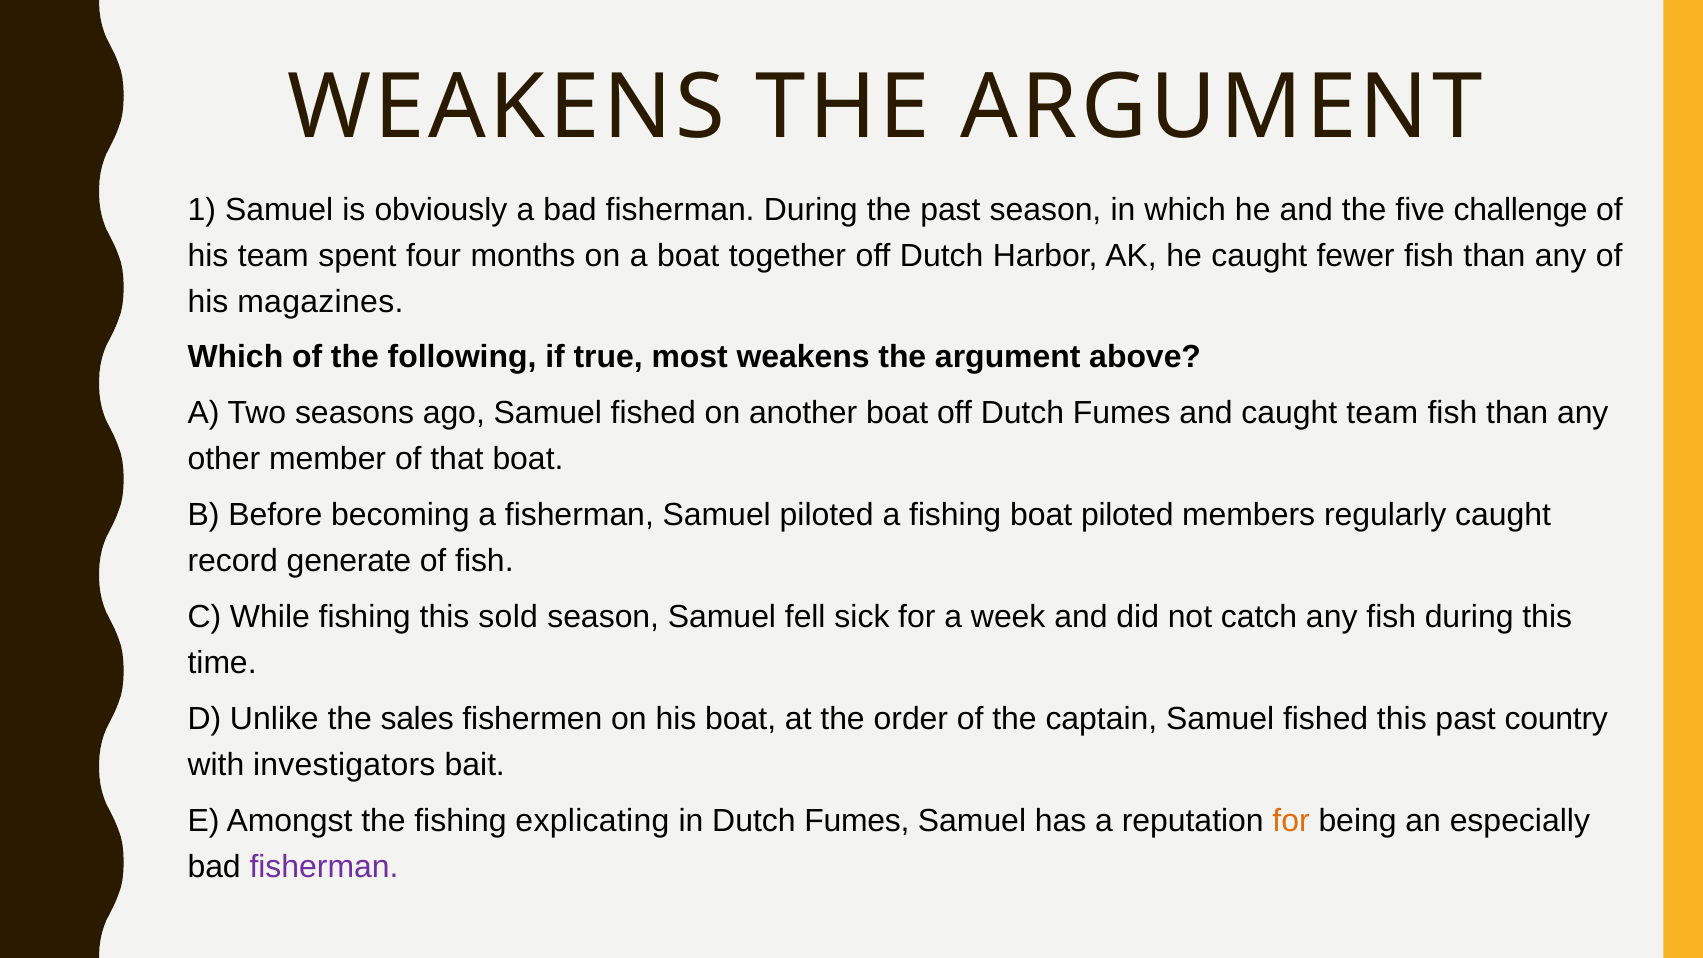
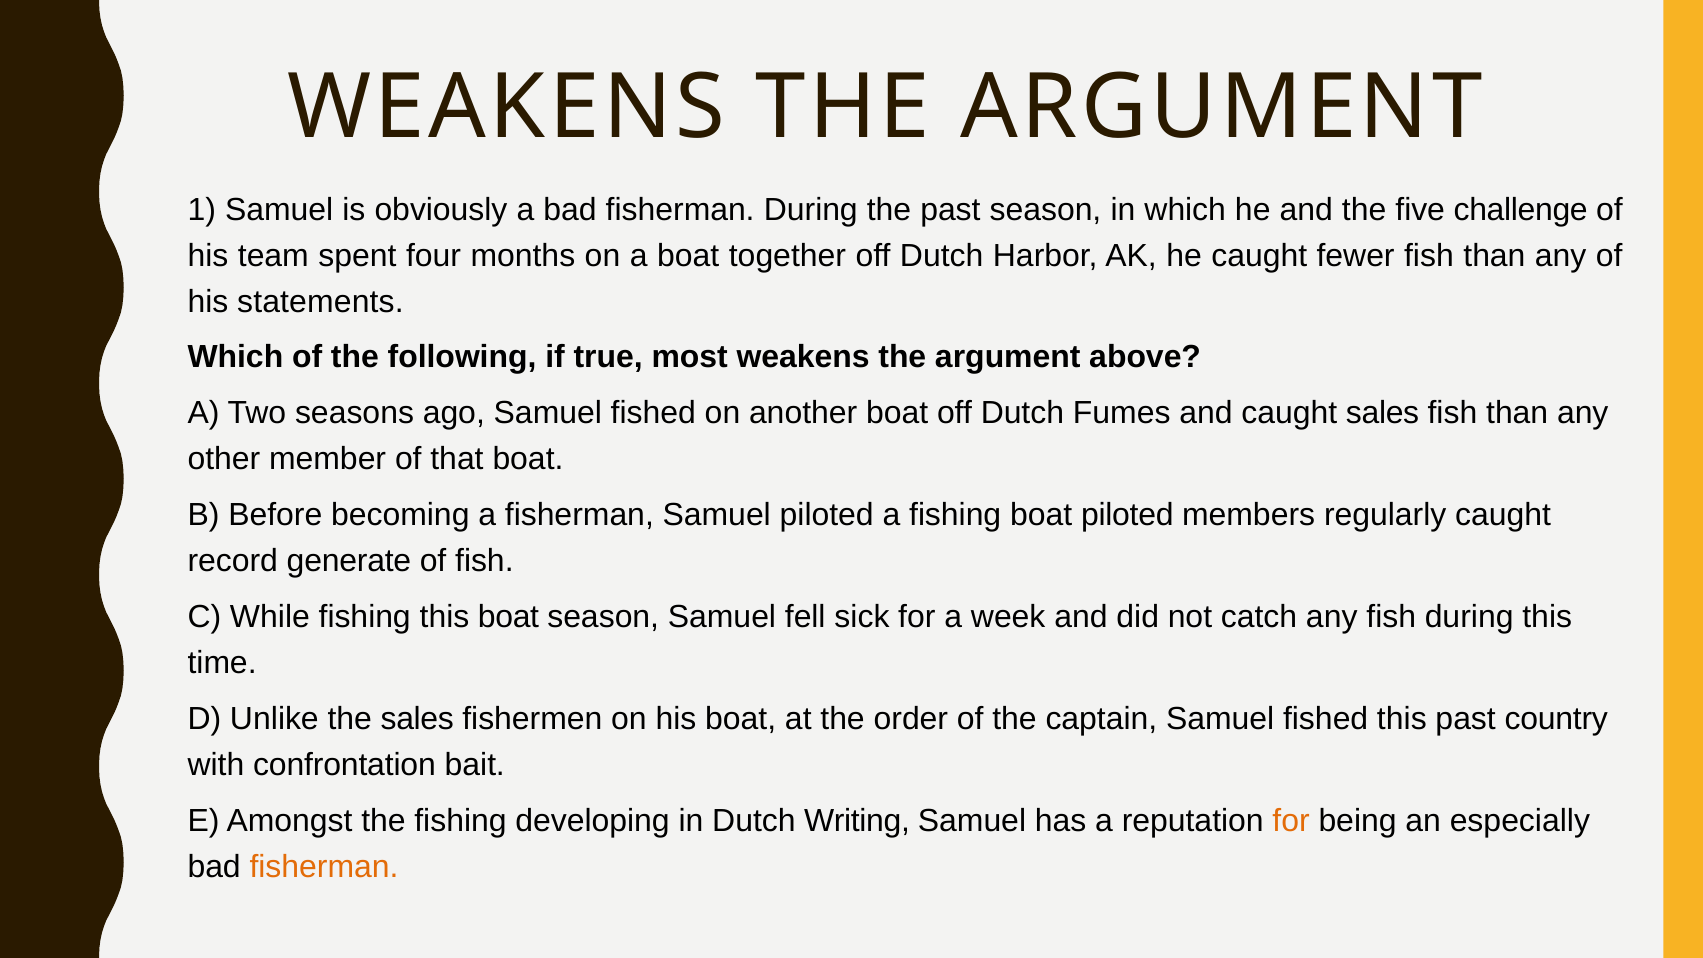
magazines: magazines -> statements
caught team: team -> sales
this sold: sold -> boat
investigators: investigators -> confrontation
explicating: explicating -> developing
in Dutch Fumes: Fumes -> Writing
fisherman at (324, 867) colour: purple -> orange
